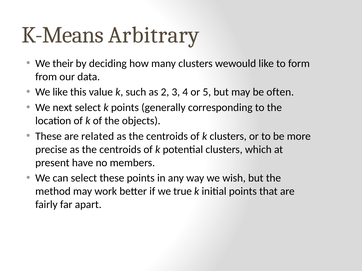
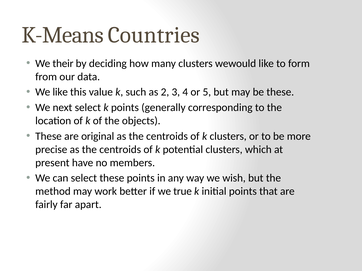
Arbitrary: Arbitrary -> Countries
be often: often -> these
related: related -> original
